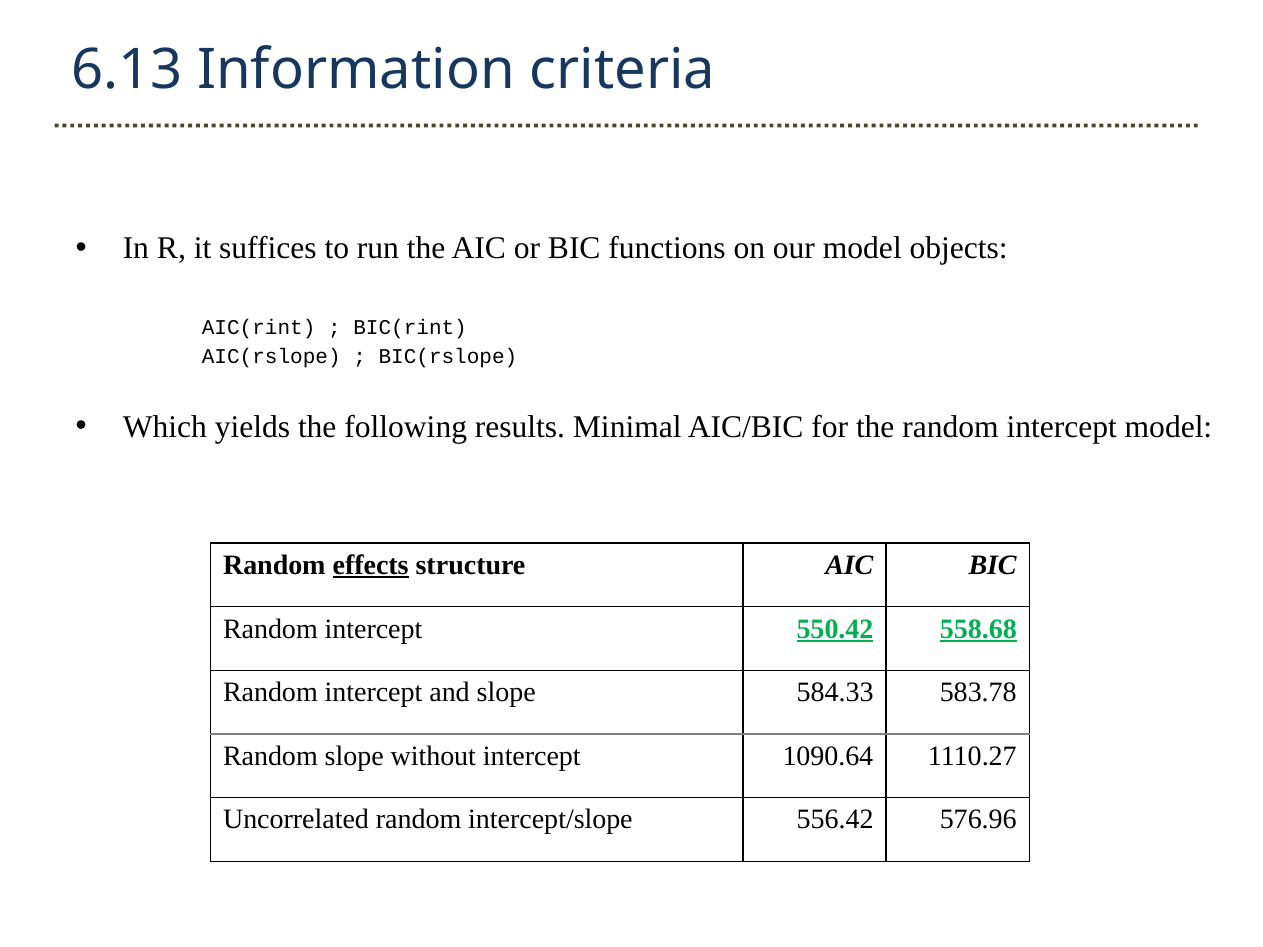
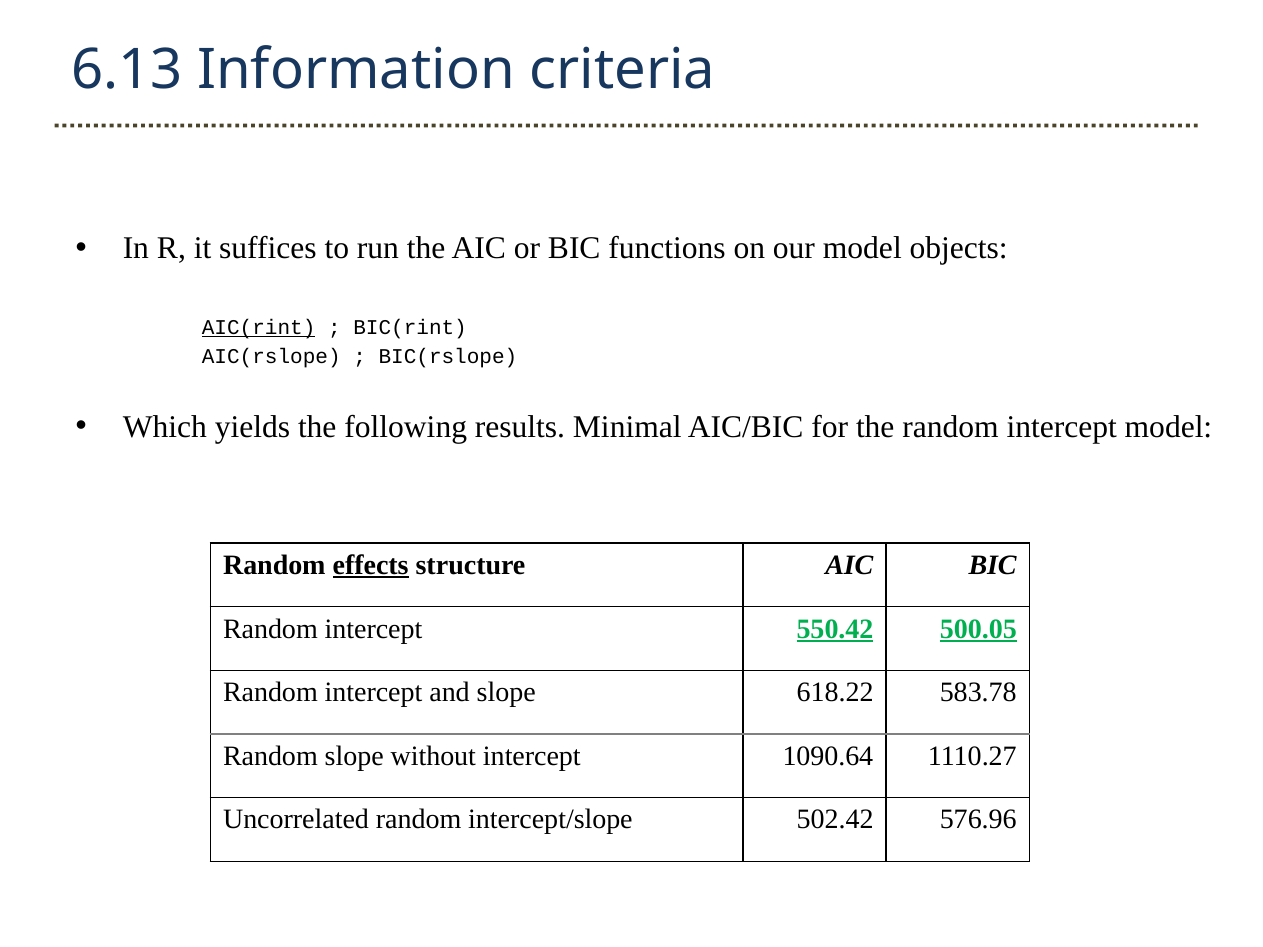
AIC(rint underline: none -> present
558.68: 558.68 -> 500.05
584.33: 584.33 -> 618.22
556.42: 556.42 -> 502.42
